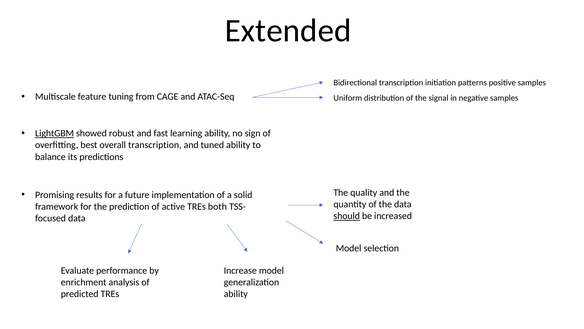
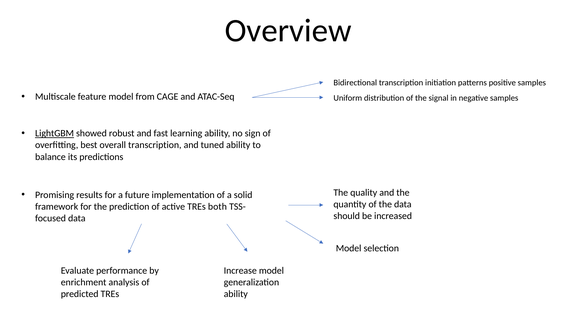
Extended: Extended -> Overview
feature tuning: tuning -> model
should underline: present -> none
